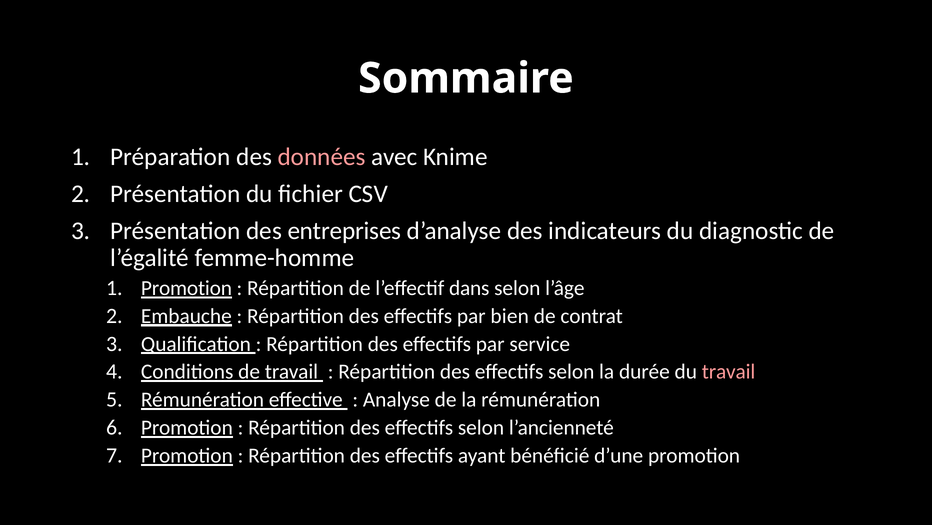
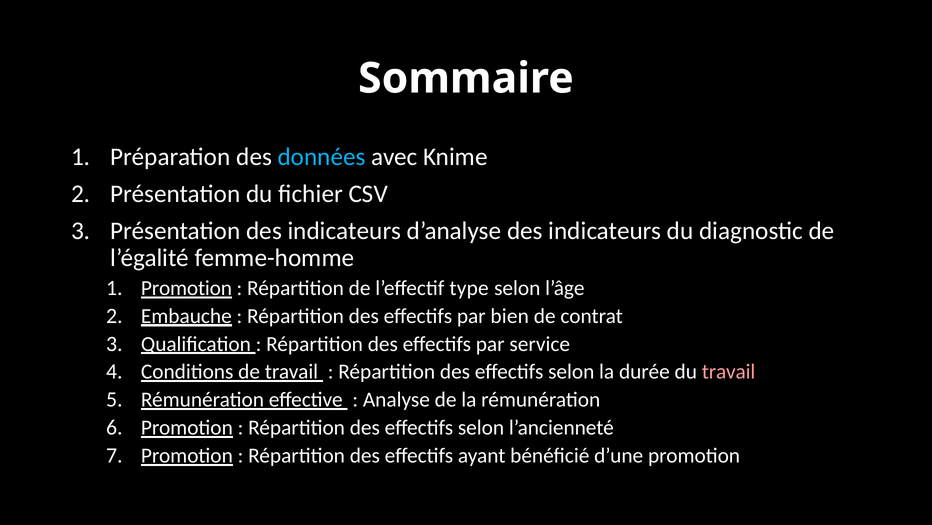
données colour: pink -> light blue
Présentation des entreprises: entreprises -> indicateurs
dans: dans -> type
